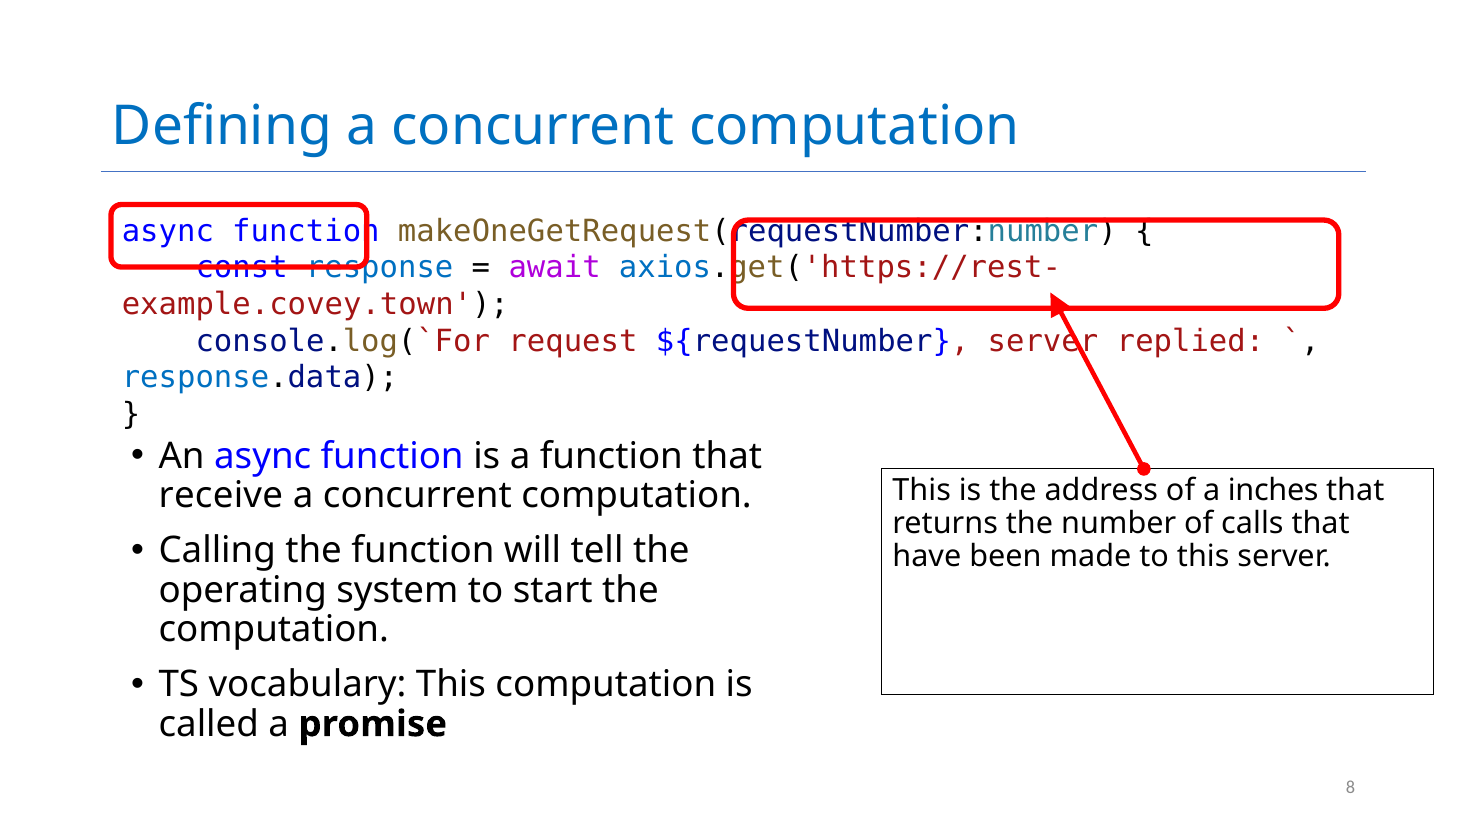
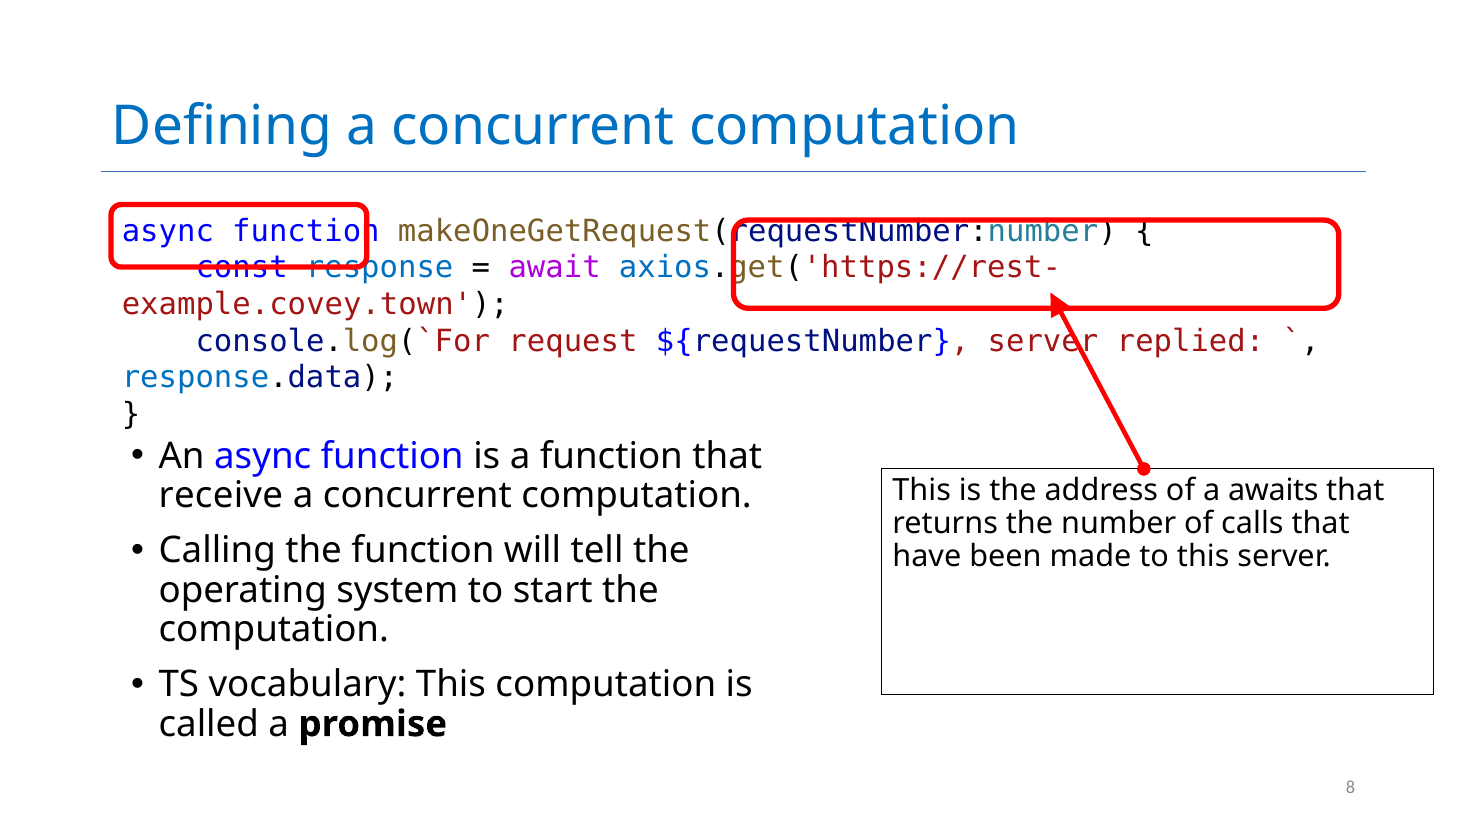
inches: inches -> awaits
